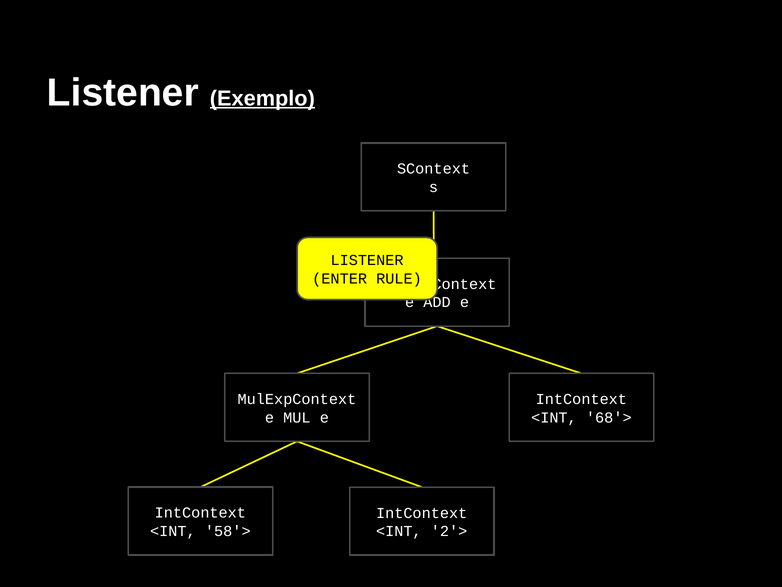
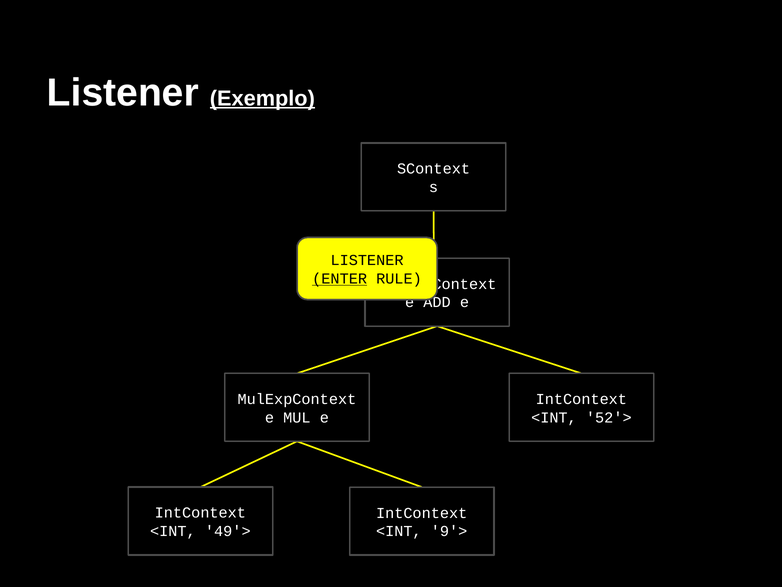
ENTER underline: none -> present
68'>: 68'> -> 52'>
58'>: 58'> -> 49'>
2'>: 2'> -> 9'>
